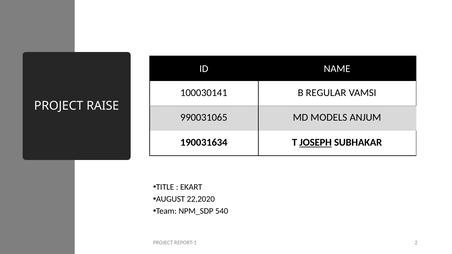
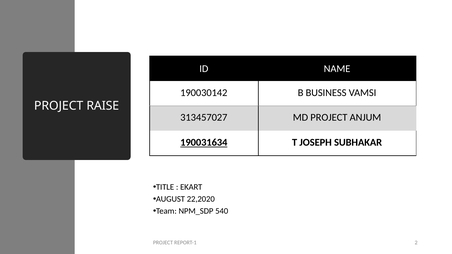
100030141: 100030141 -> 190030142
REGULAR: REGULAR -> BUSINESS
990031065: 990031065 -> 313457027
MD MODELS: MODELS -> PROJECT
190031634 underline: none -> present
JOSEPH underline: present -> none
